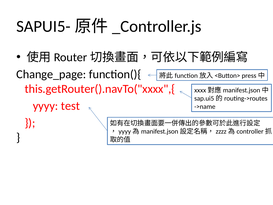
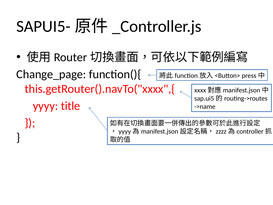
test: test -> title
